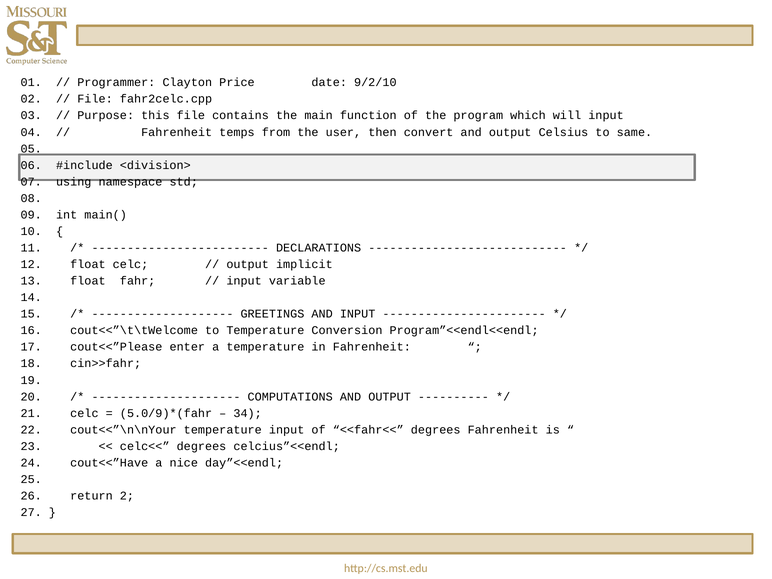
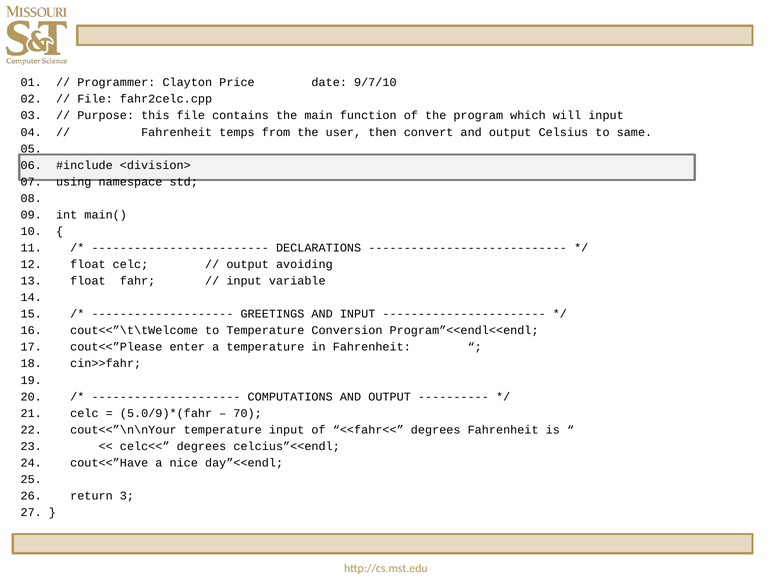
9/2/10: 9/2/10 -> 9/7/10
implicit: implicit -> avoiding
34: 34 -> 70
2: 2 -> 3
